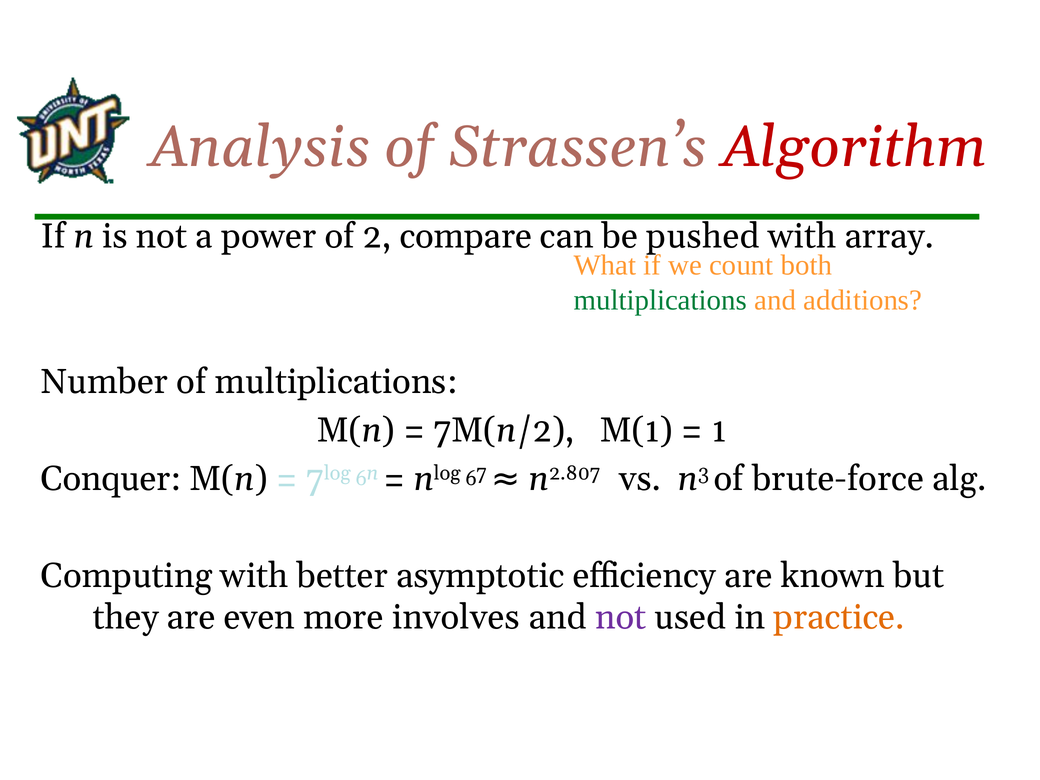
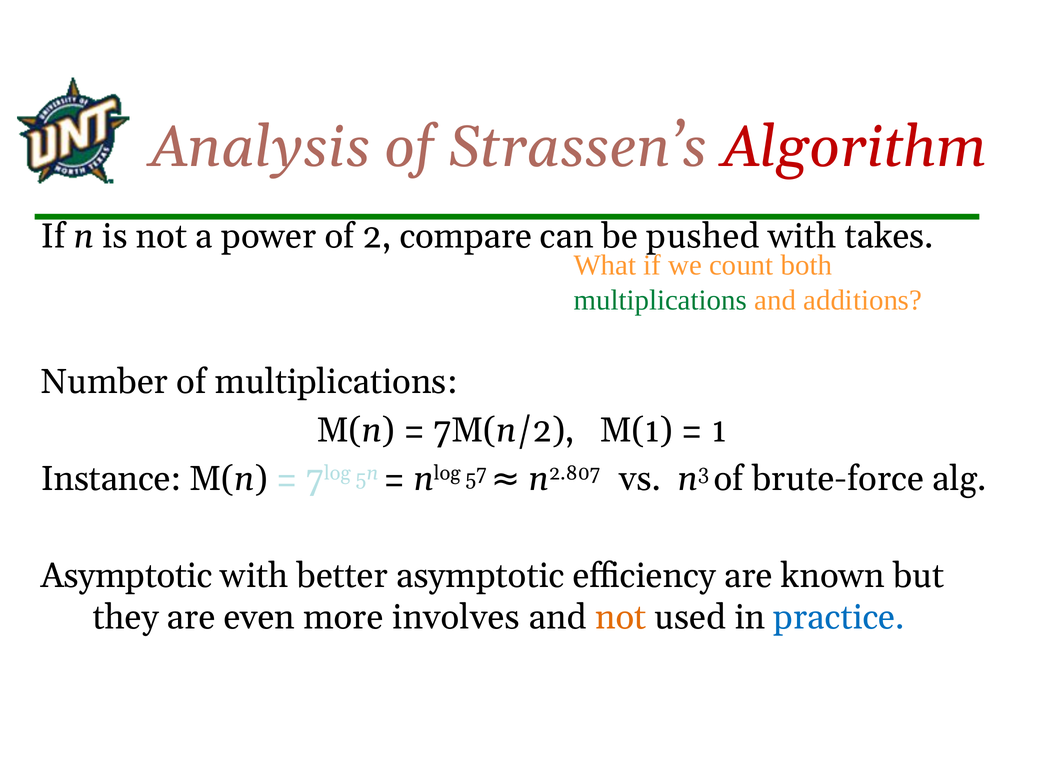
array: array -> takes
Conquer: Conquer -> Instance
7log 6: 6 -> 5
nlog 6: 6 -> 5
Computing at (126, 576): Computing -> Asymptotic
not at (621, 617) colour: purple -> orange
practice colour: orange -> blue
